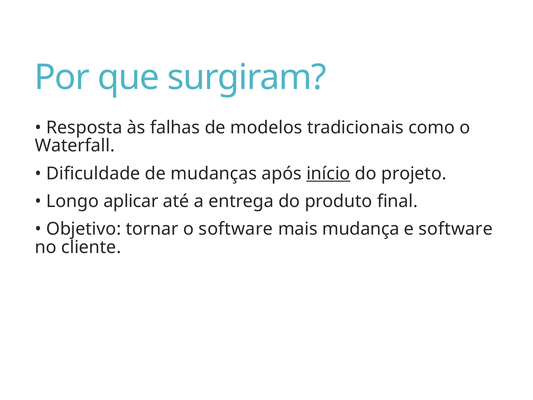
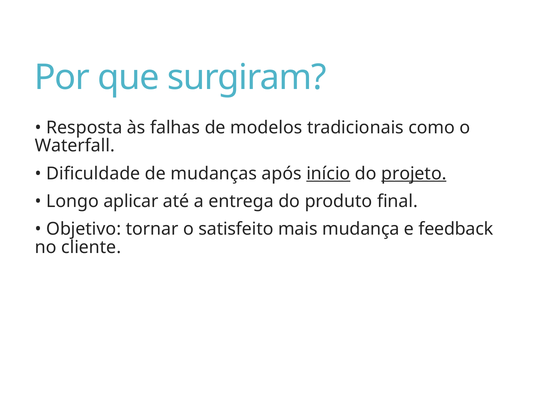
projeto underline: none -> present
o software: software -> satisfeito
e software: software -> feedback
